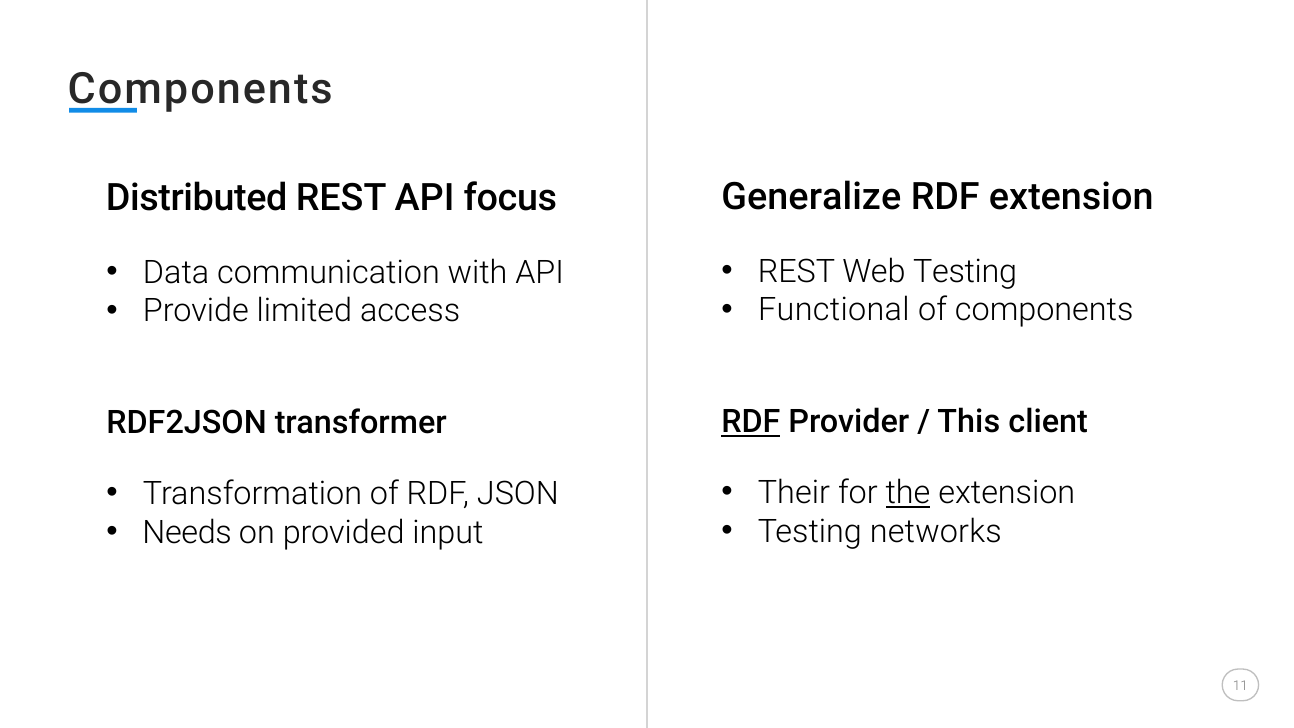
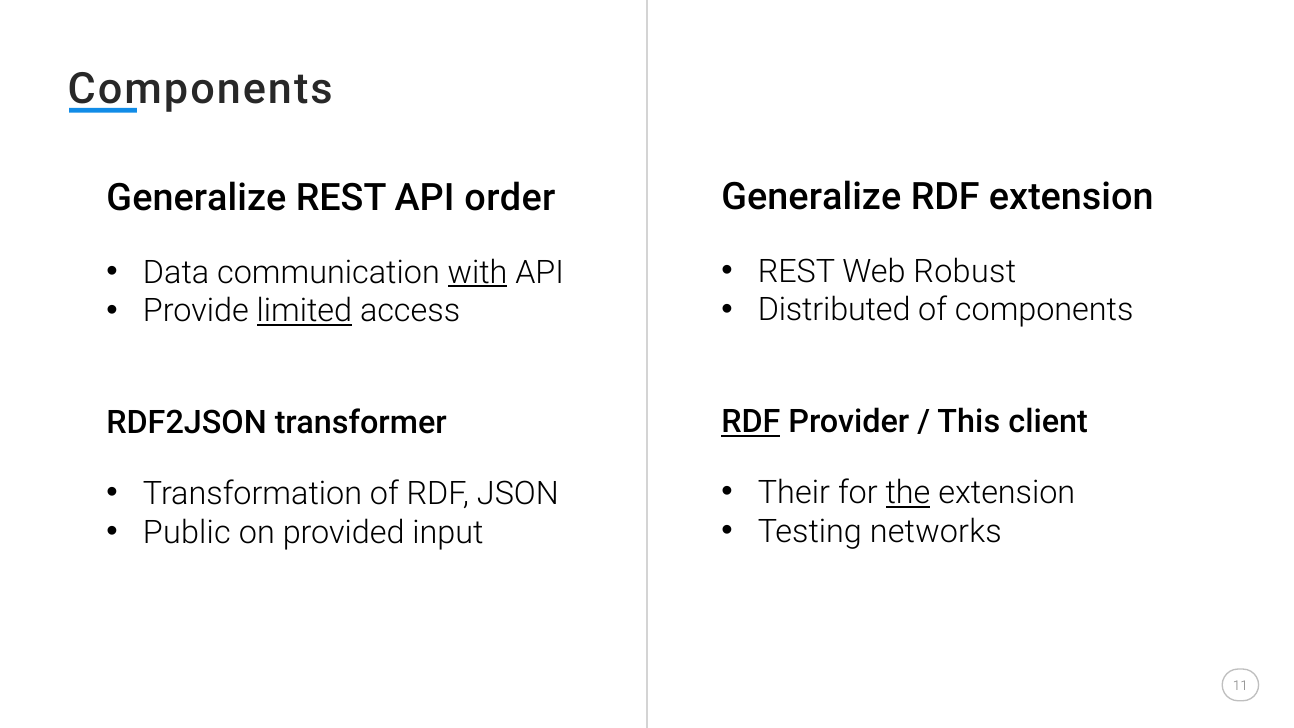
Distributed at (197, 198): Distributed -> Generalize
focus: focus -> order
Web Testing: Testing -> Robust
with underline: none -> present
Functional: Functional -> Distributed
limited underline: none -> present
Needs: Needs -> Public
